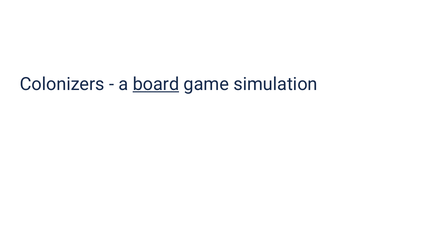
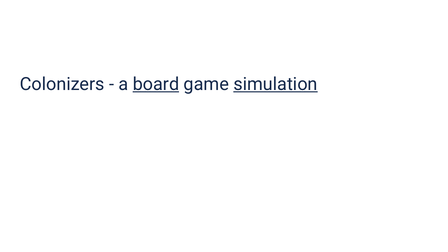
simulation underline: none -> present
